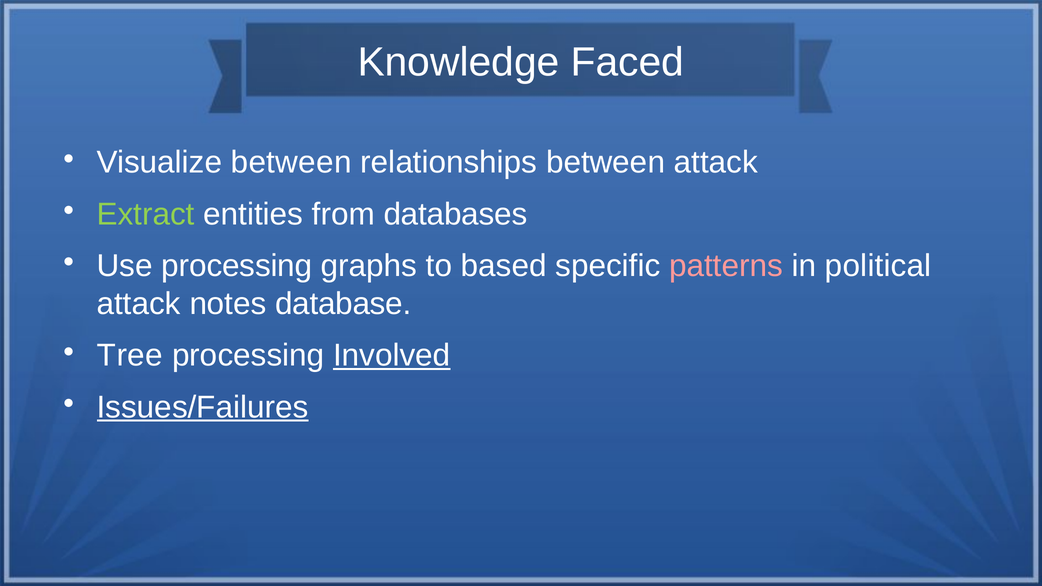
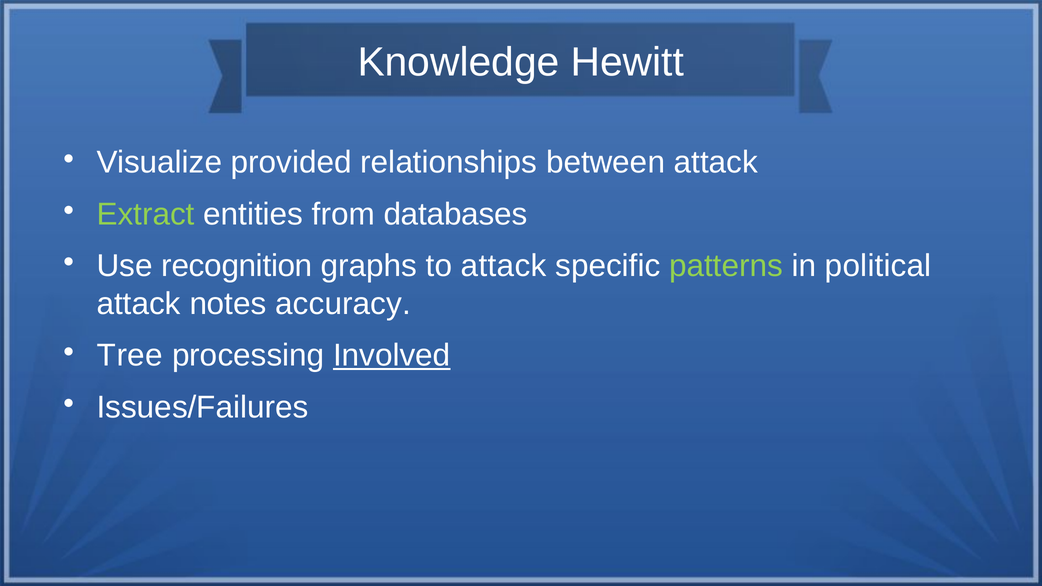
Faced: Faced -> Hewitt
Visualize between: between -> provided
Use processing: processing -> recognition
to based: based -> attack
patterns colour: pink -> light green
database: database -> accuracy
Issues/Failures underline: present -> none
